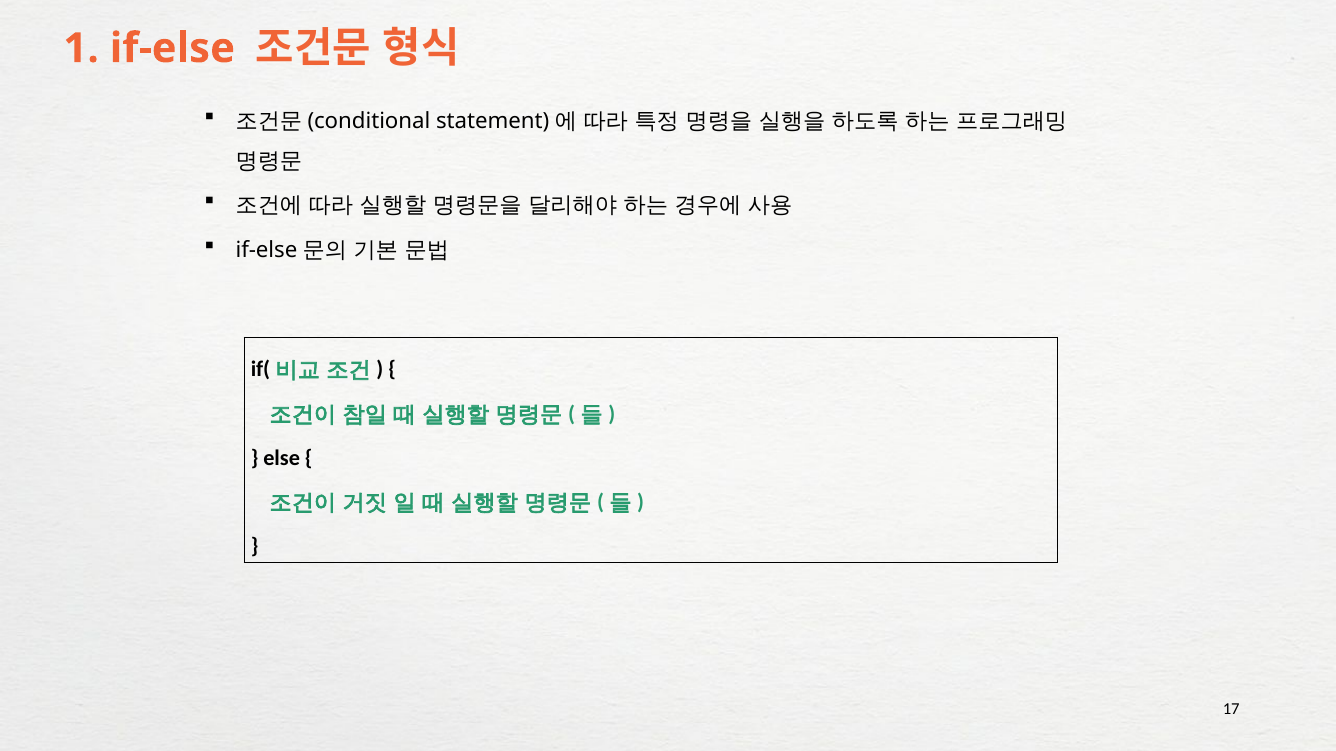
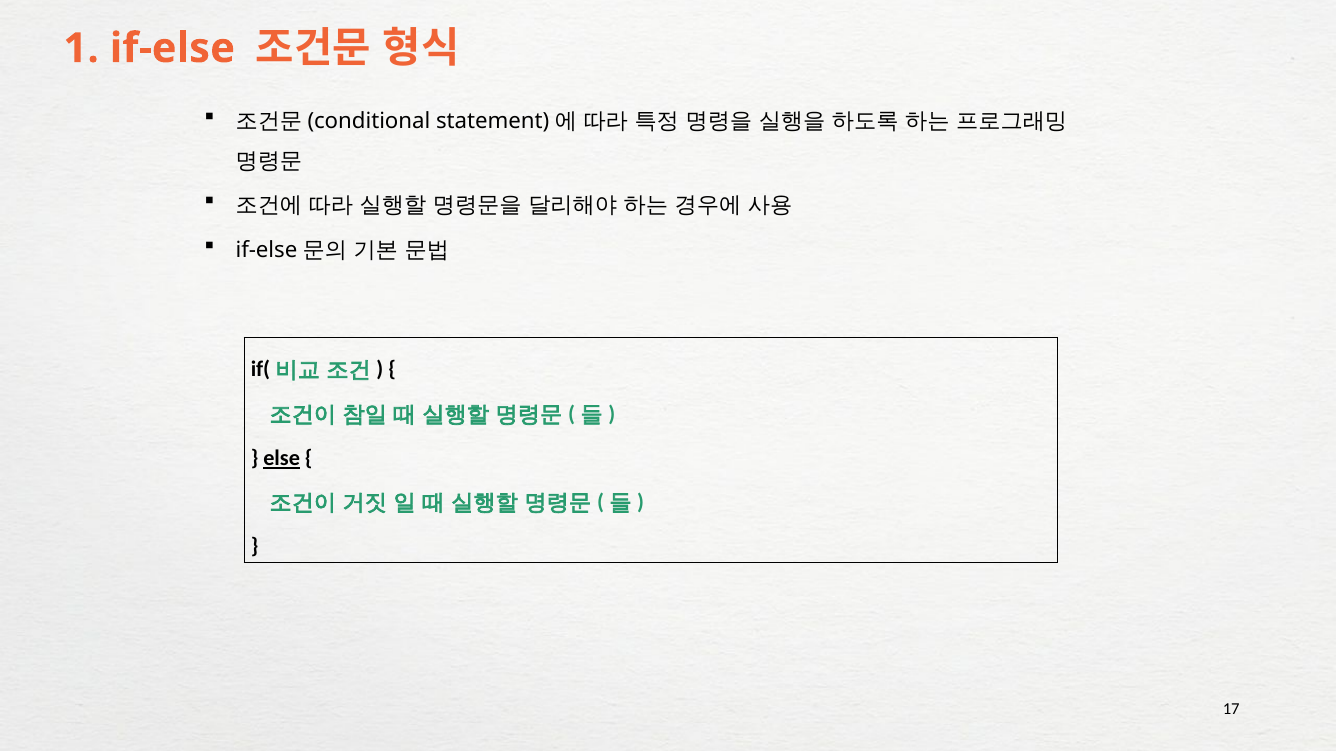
else underline: none -> present
